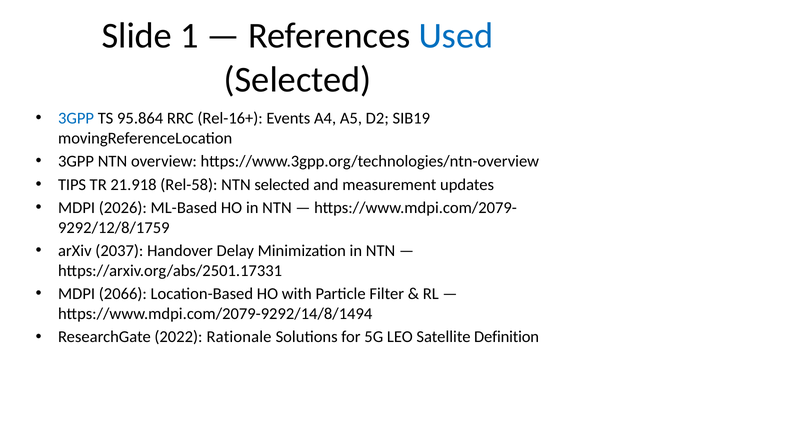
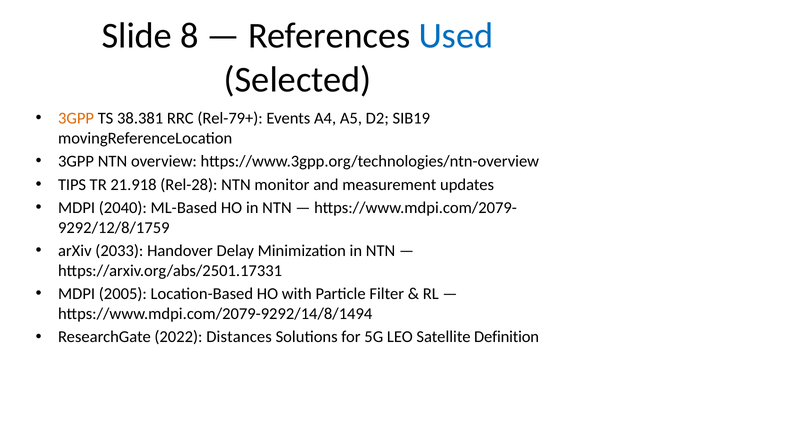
1: 1 -> 8
3GPP at (76, 118) colour: blue -> orange
95.864: 95.864 -> 38.381
Rel-16+: Rel-16+ -> Rel-79+
Rel-58: Rel-58 -> Rel-28
NTN selected: selected -> monitor
2026: 2026 -> 2040
2037: 2037 -> 2033
2066: 2066 -> 2005
Rationale: Rationale -> Distances
